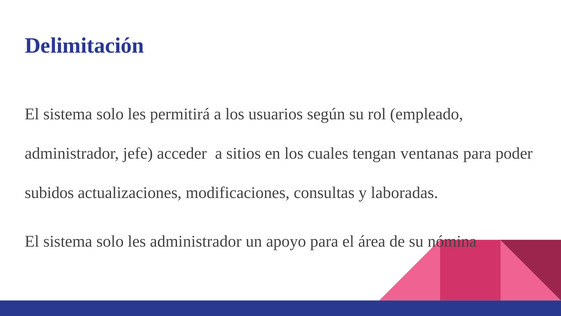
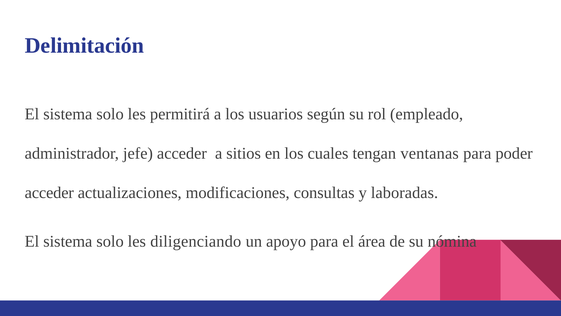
subidos at (49, 192): subidos -> acceder
les administrador: administrador -> diligenciando
